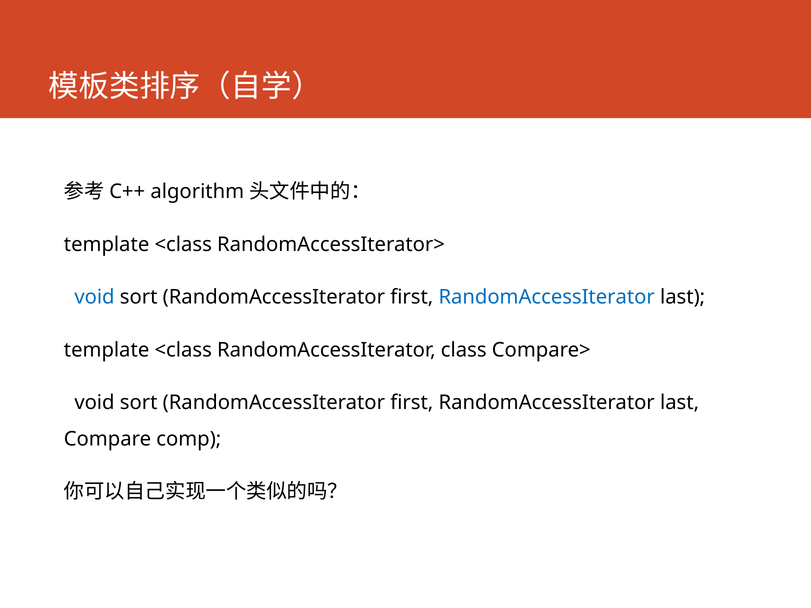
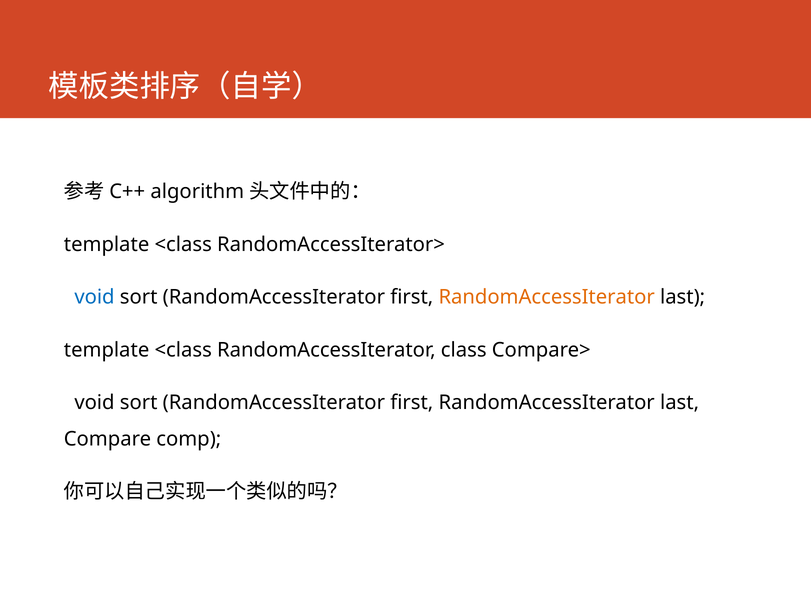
RandomAccessIterator at (547, 297) colour: blue -> orange
